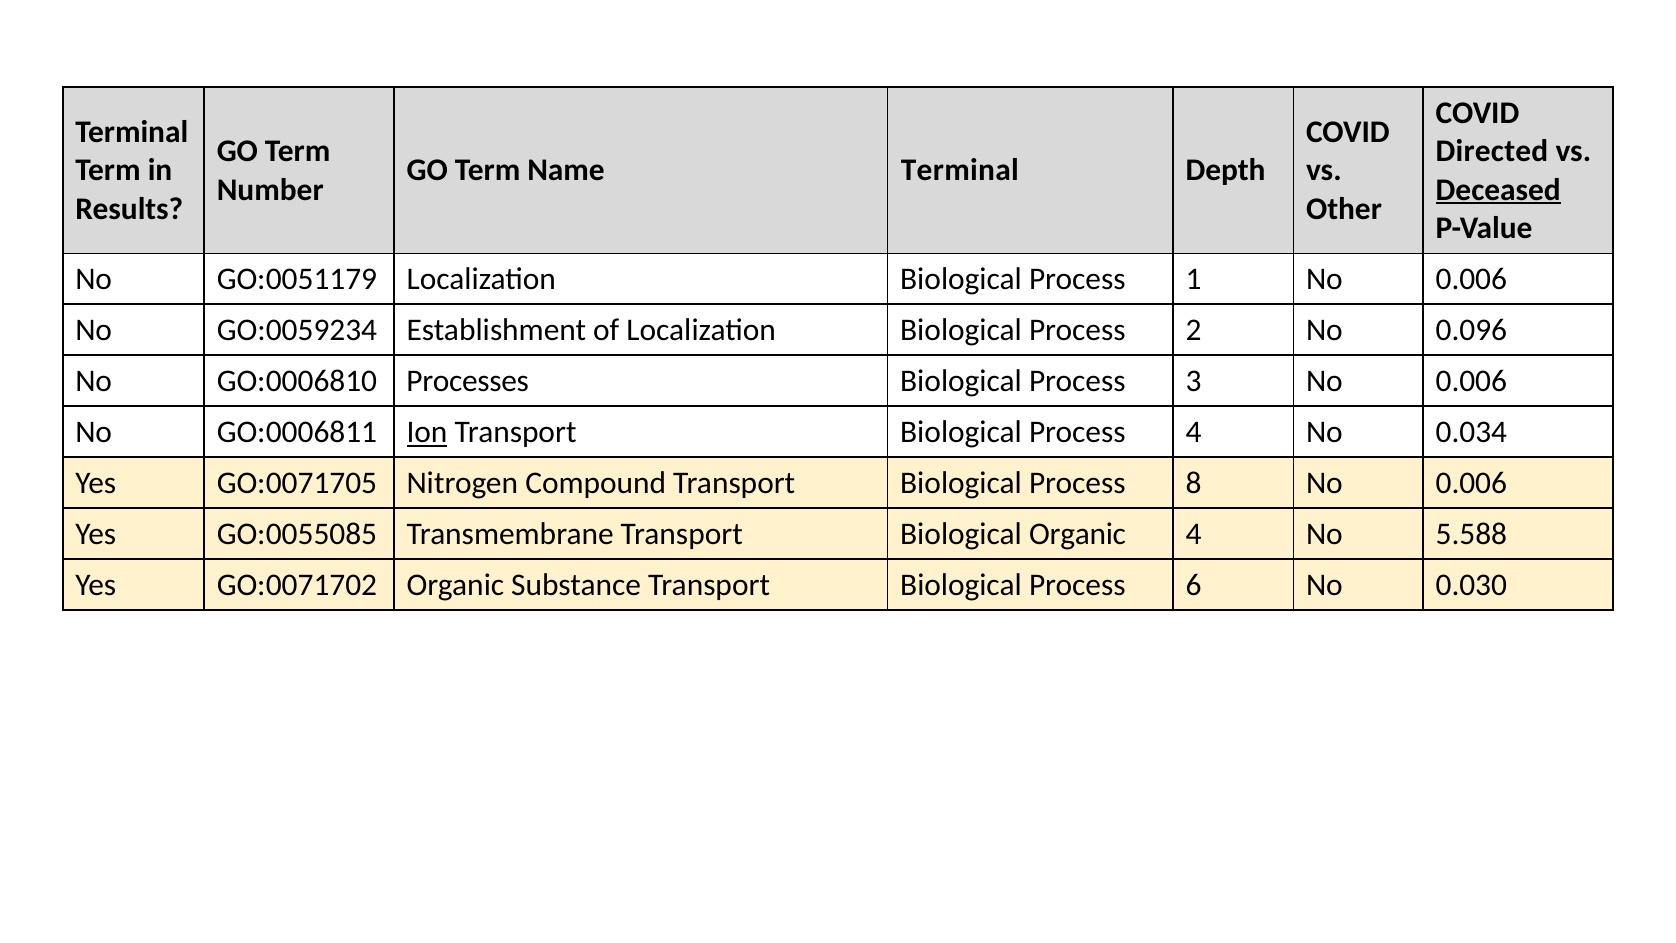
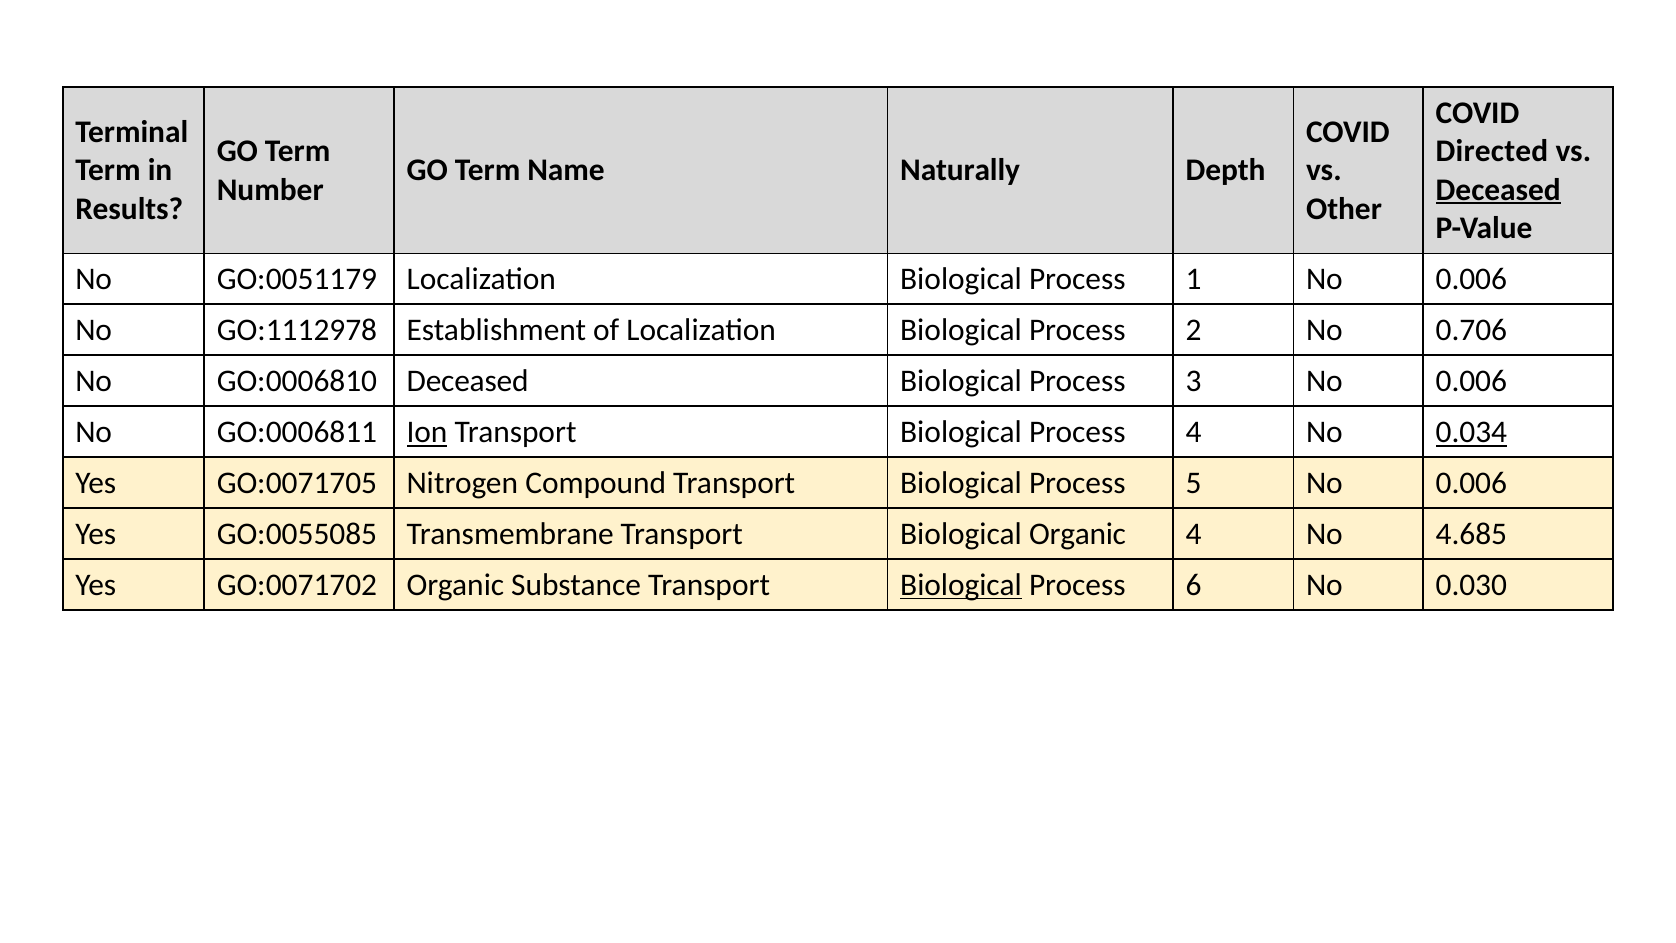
Name Terminal: Terminal -> Naturally
GO:0059234: GO:0059234 -> GO:1112978
0.096: 0.096 -> 0.706
GO:0006810 Processes: Processes -> Deceased
0.034 underline: none -> present
8: 8 -> 5
5.588: 5.588 -> 4.685
Biological at (961, 585) underline: none -> present
